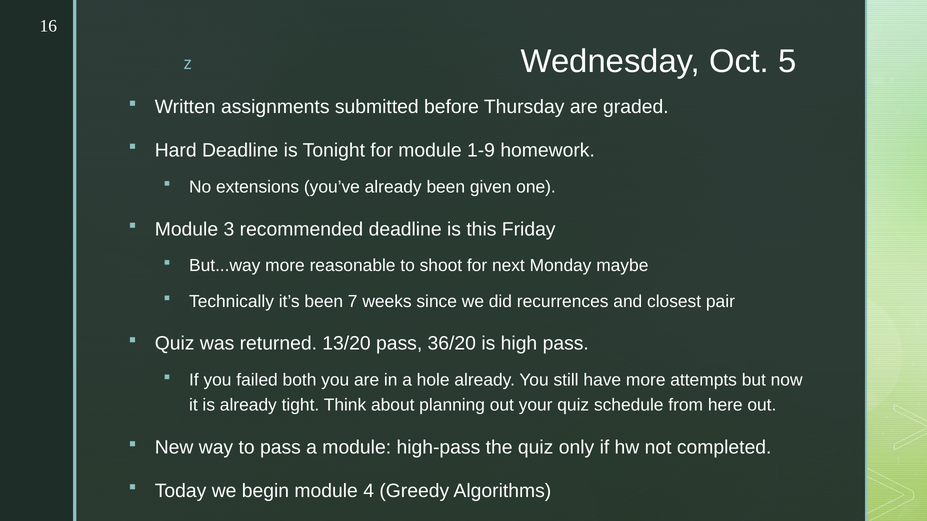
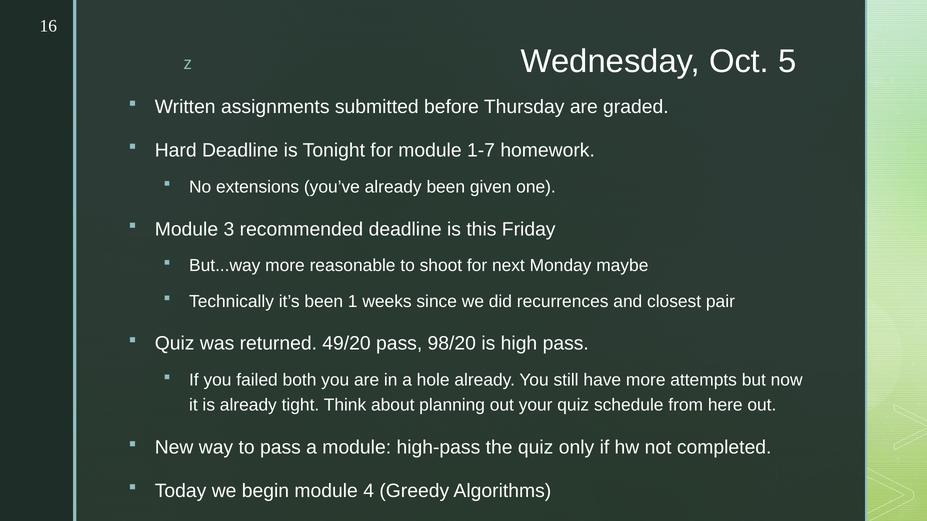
1-9: 1-9 -> 1-7
7: 7 -> 1
13/20: 13/20 -> 49/20
36/20: 36/20 -> 98/20
